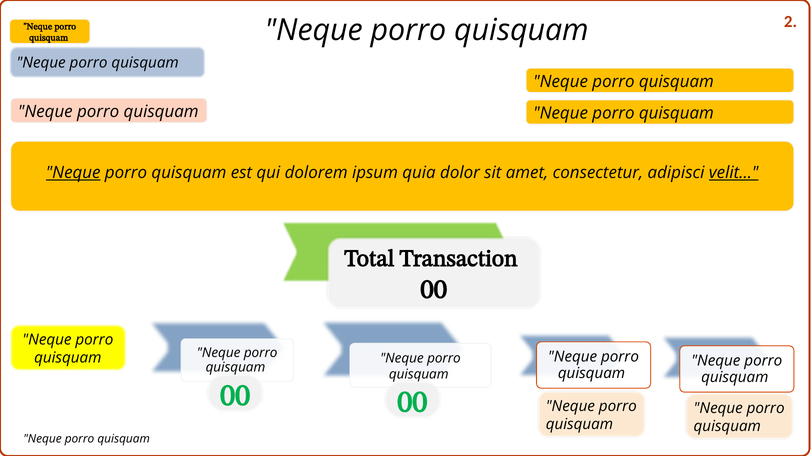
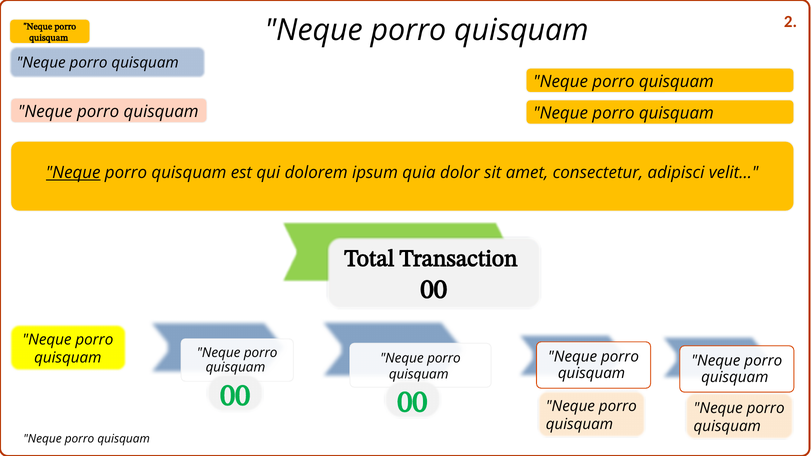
velit underline: present -> none
